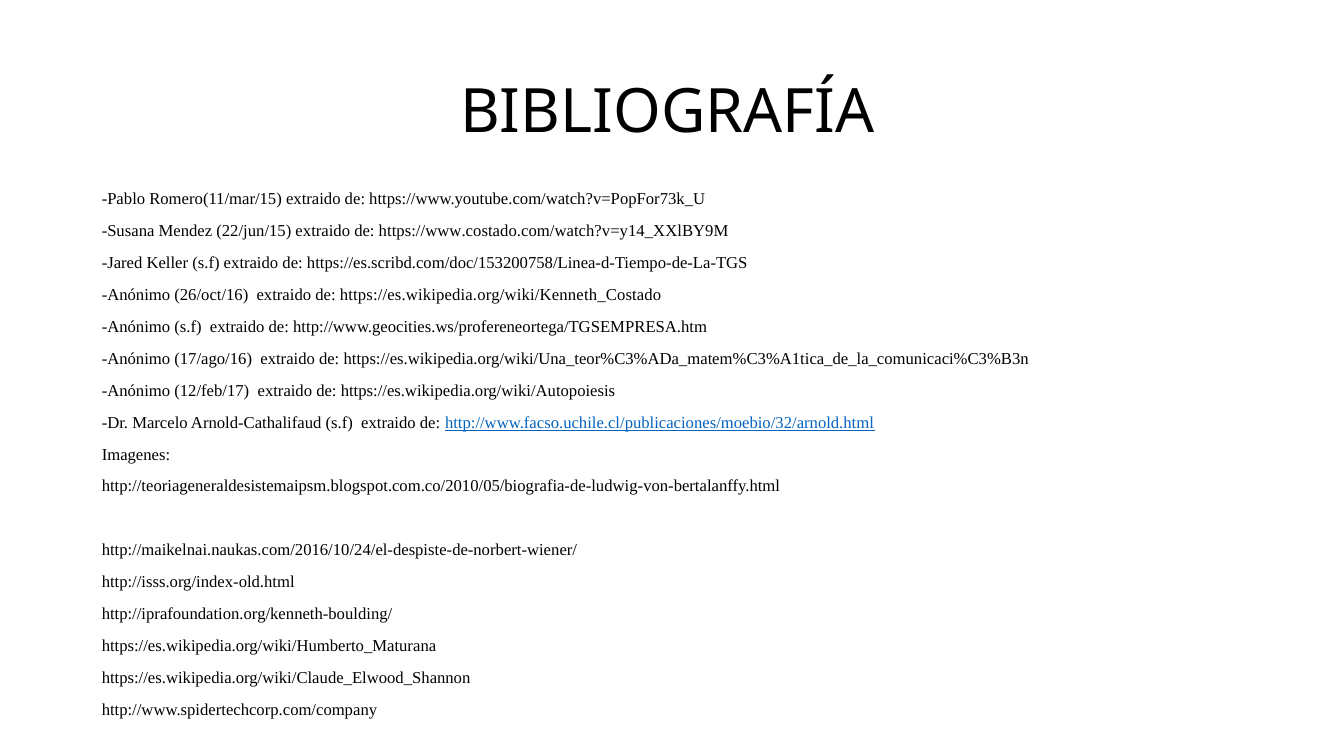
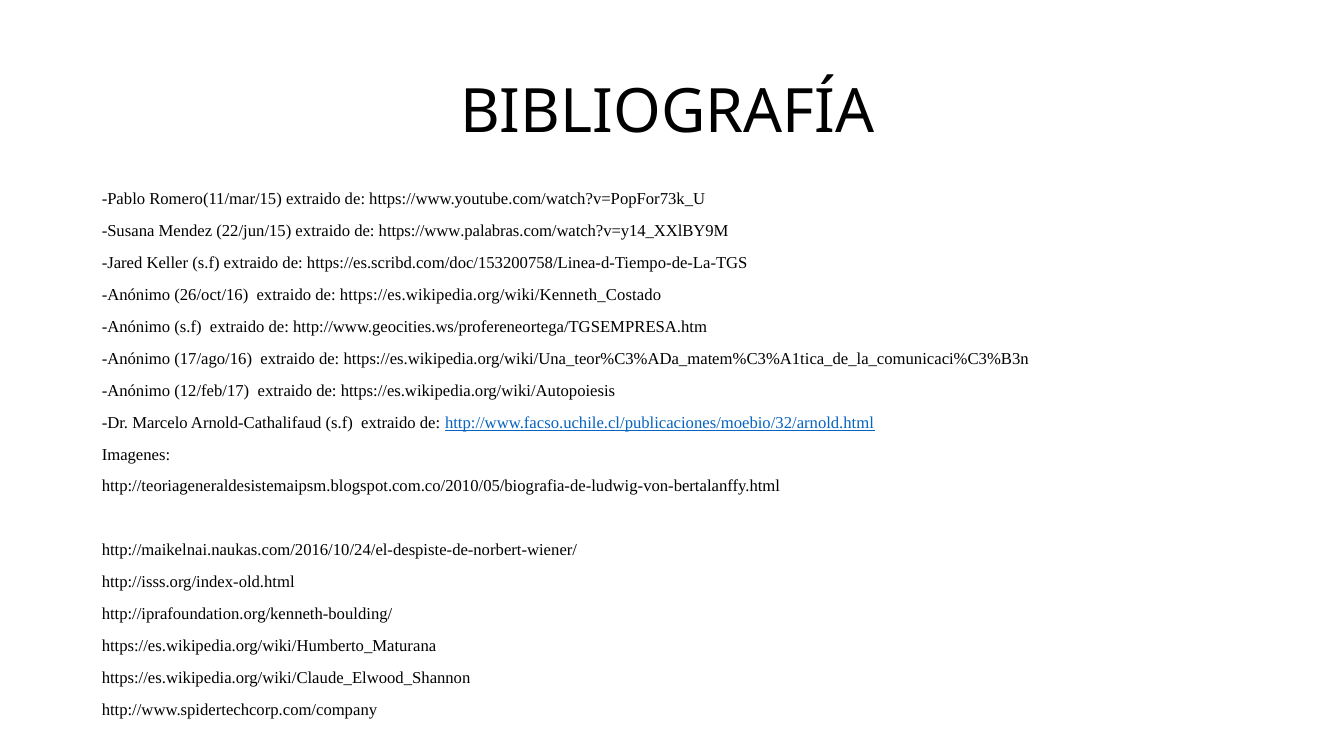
https://www.costado.com/watch?v=y14_XXlBY9M: https://www.costado.com/watch?v=y14_XXlBY9M -> https://www.palabras.com/watch?v=y14_XXlBY9M
